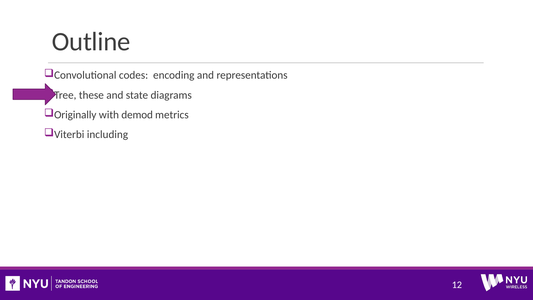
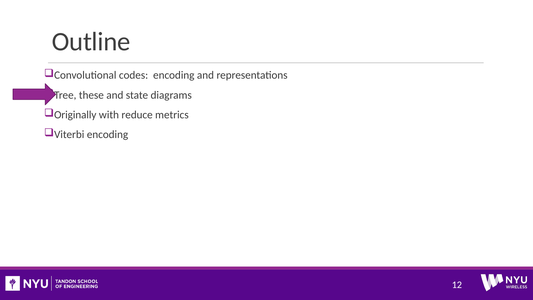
demod: demod -> reduce
Viterbi including: including -> encoding
